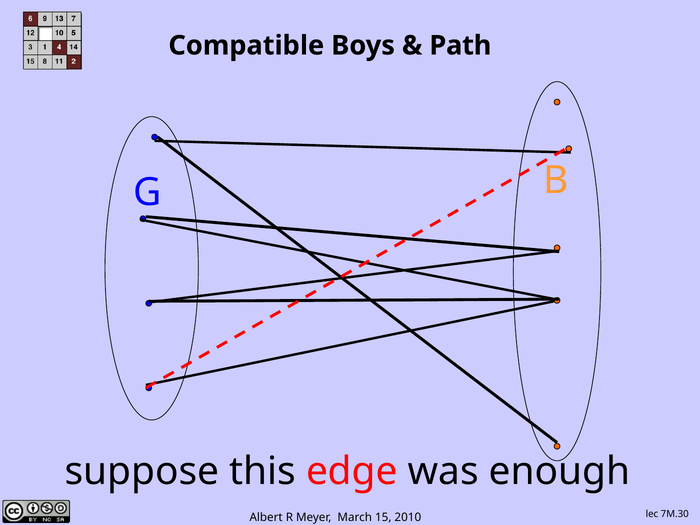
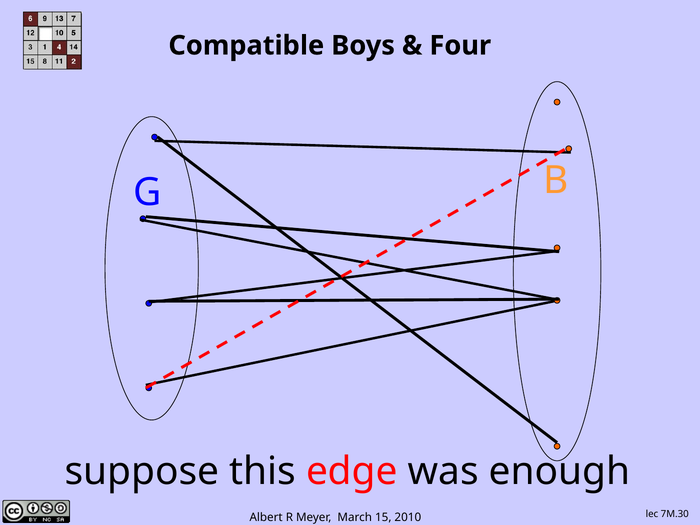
Path: Path -> Four
